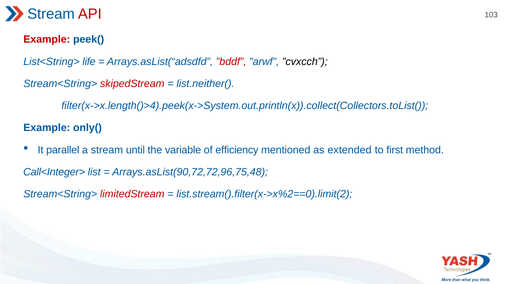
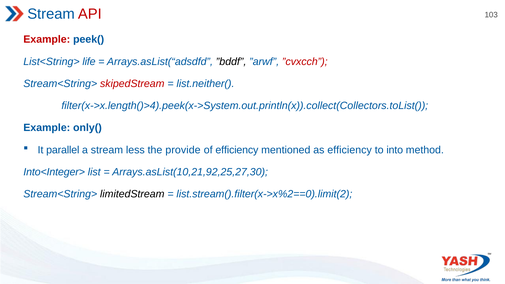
”bddf colour: red -> black
”cvxcch colour: black -> red
until: until -> less
variable: variable -> provide
as extended: extended -> efficiency
first: first -> into
Call<Integer>: Call<Integer> -> Into<Integer>
Arrays.asList(90,72,72,96,75,48: Arrays.asList(90,72,72,96,75,48 -> Arrays.asList(10,21,92,25,27,30
limitedStream colour: red -> black
